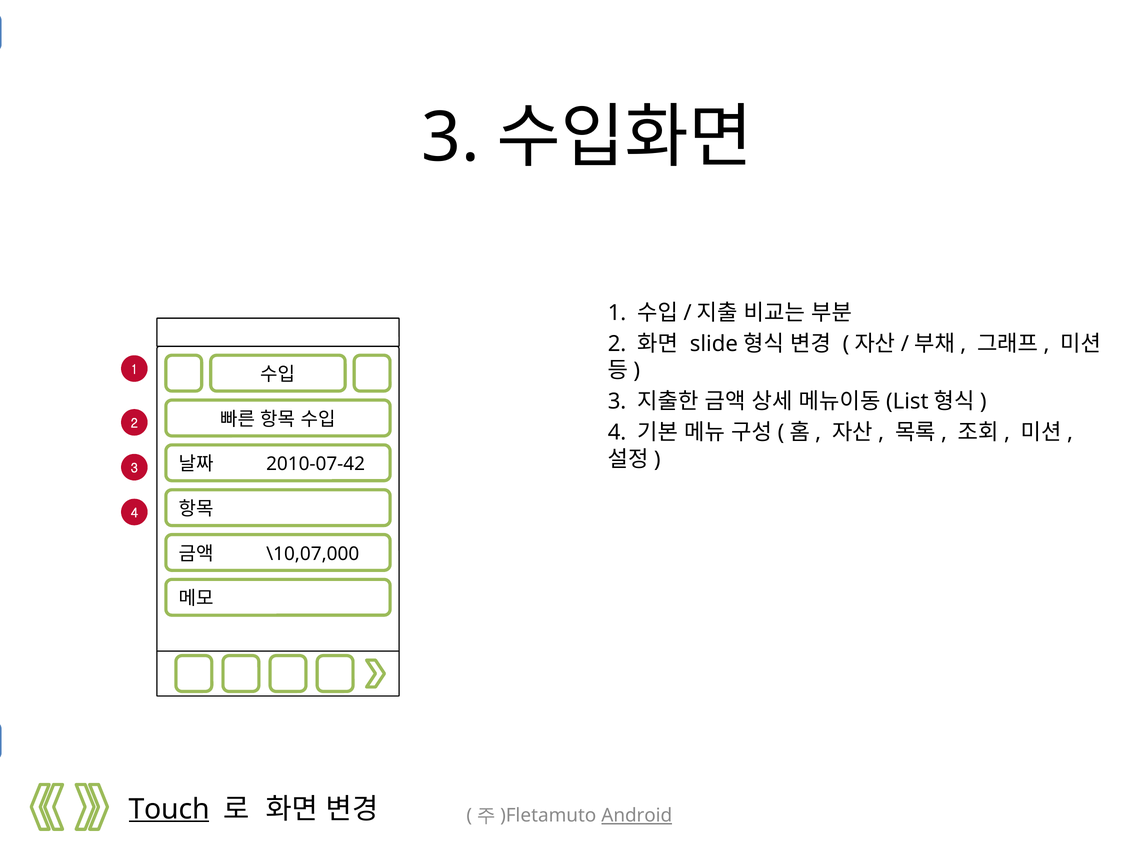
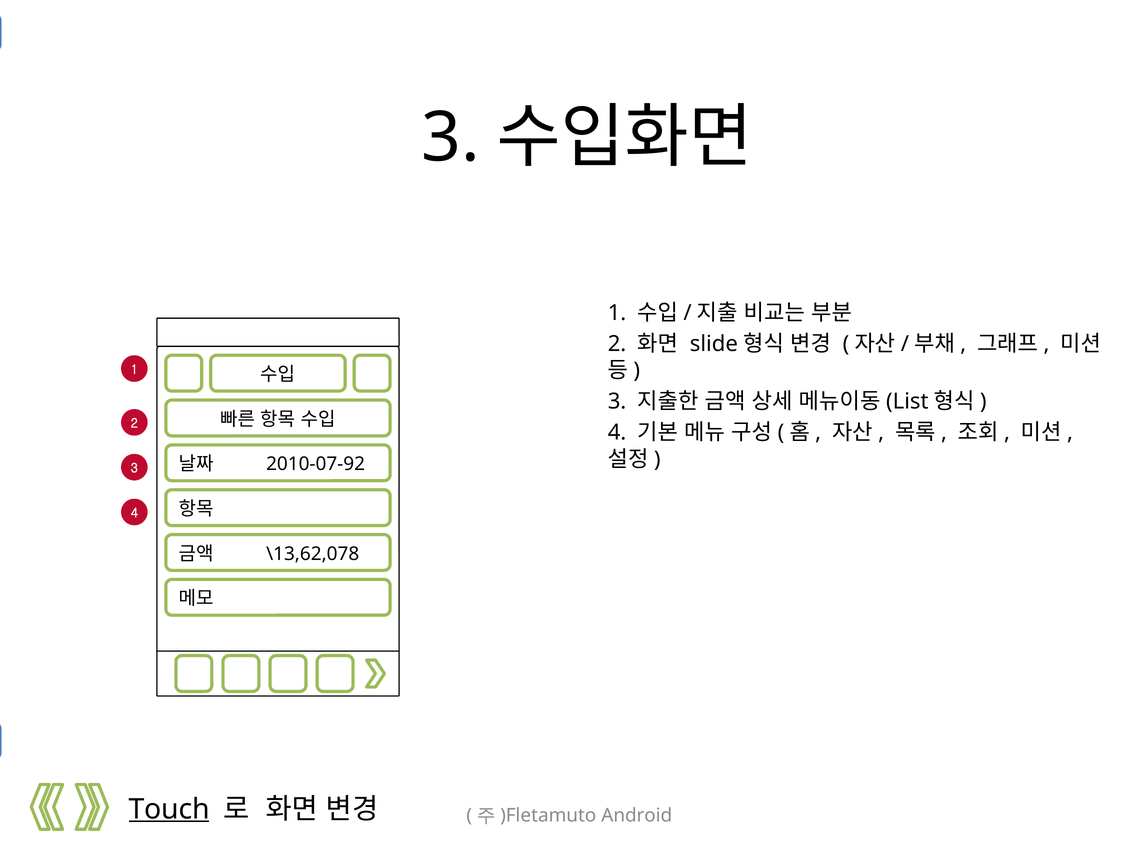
2010-07-42: 2010-07-42 -> 2010-07-92
\10,07,000: \10,07,000 -> \13,62,078
Android underline: present -> none
